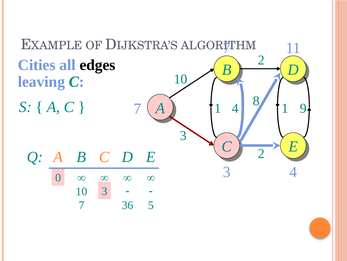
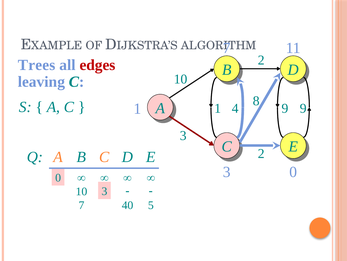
Cities: Cities -> Trees
edges colour: black -> red
7 at (137, 108): 7 -> 1
4 1: 1 -> 9
3 4: 4 -> 0
36: 36 -> 40
